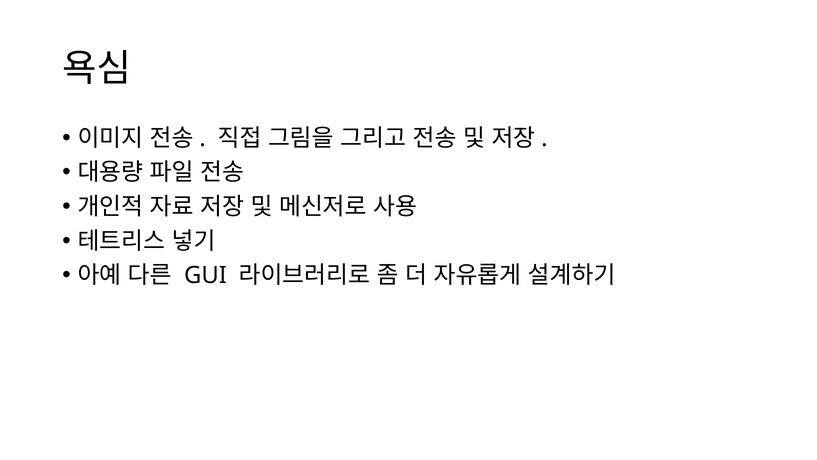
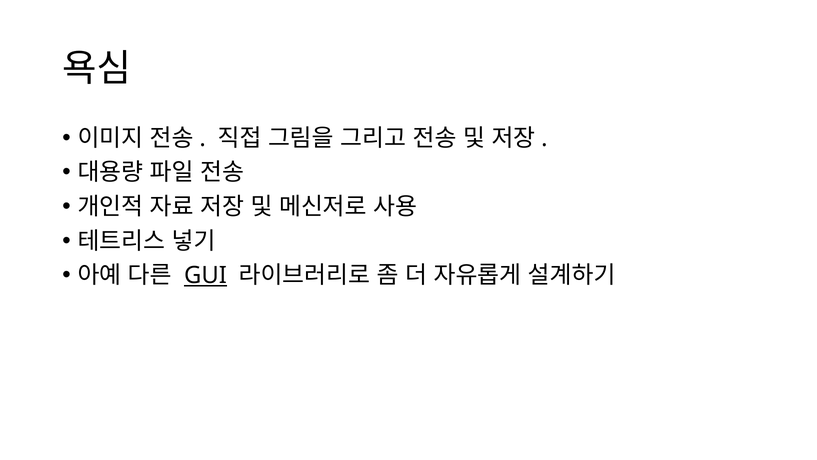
GUI underline: none -> present
